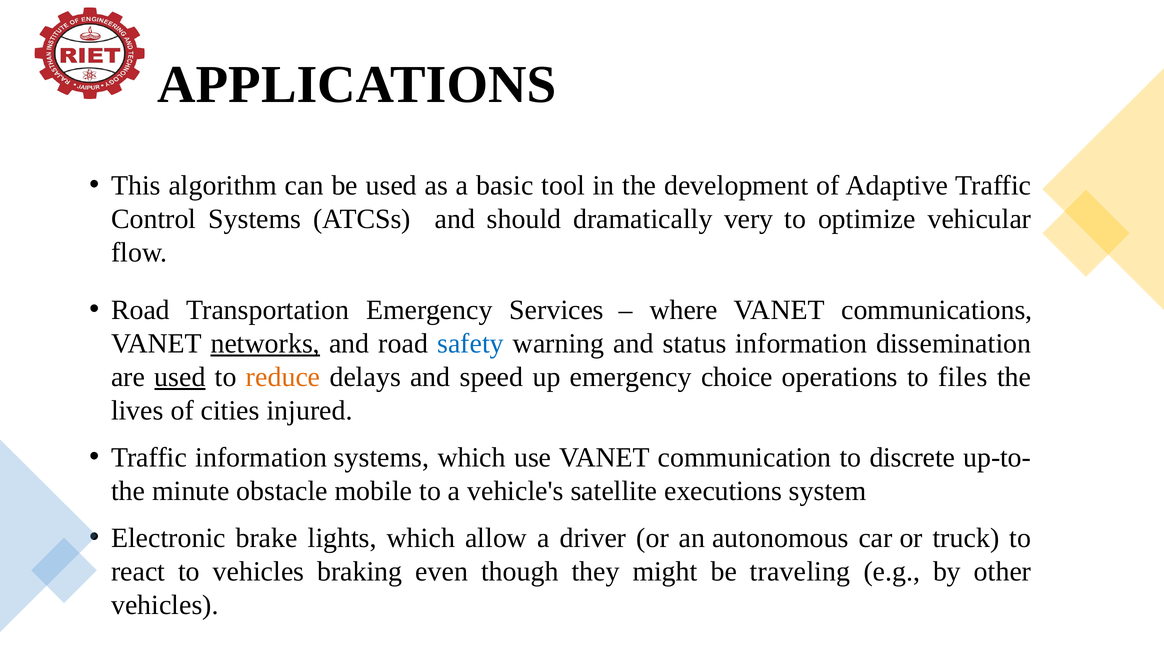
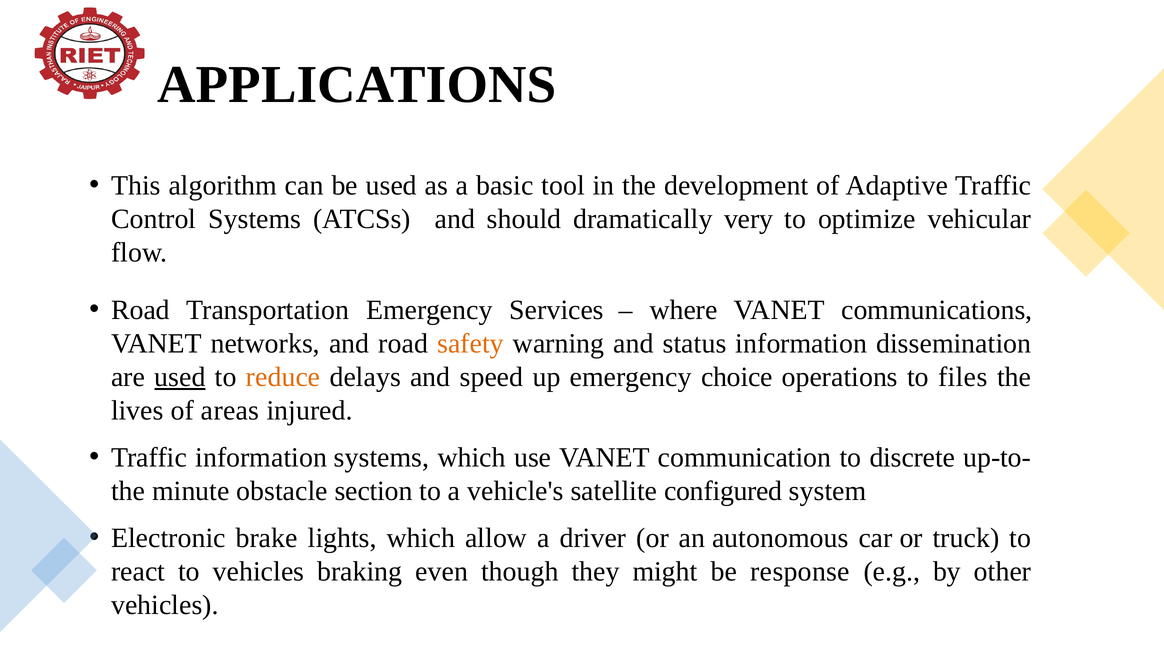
networks underline: present -> none
safety colour: blue -> orange
cities: cities -> areas
mobile: mobile -> section
executions: executions -> configured
traveling: traveling -> response
